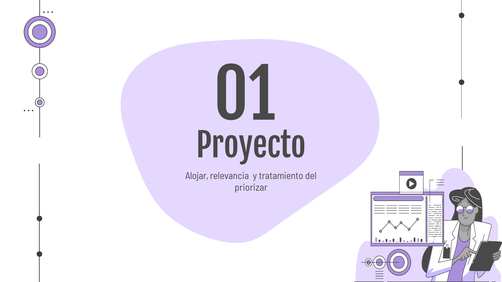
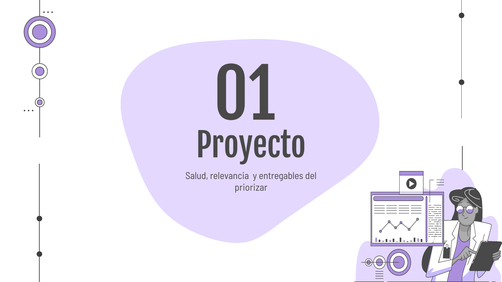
Alojar: Alojar -> Salud
tratamiento: tratamiento -> entregables
